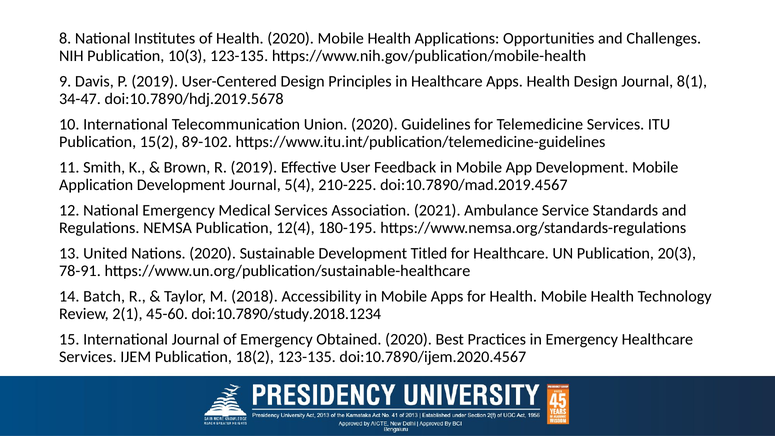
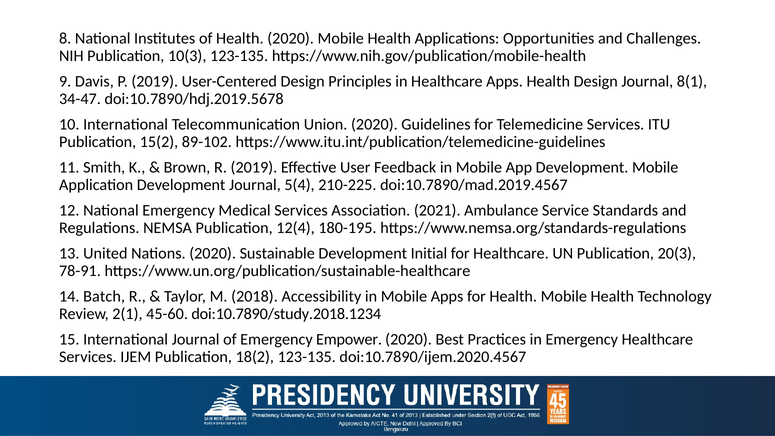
Titled: Titled -> Initial
Obtained: Obtained -> Empower
